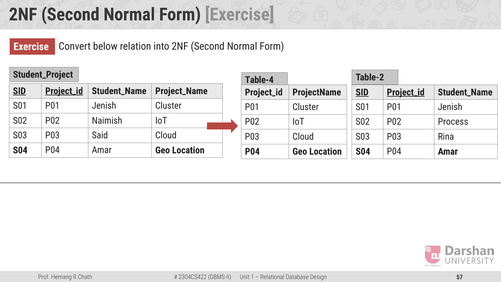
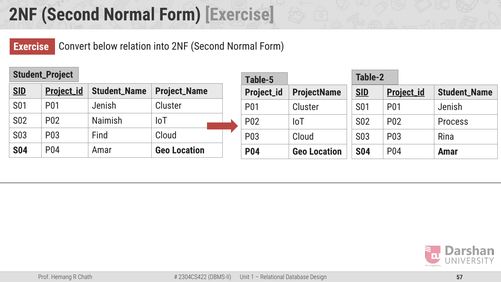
Table-4: Table-4 -> Table-5
Said: Said -> Find
